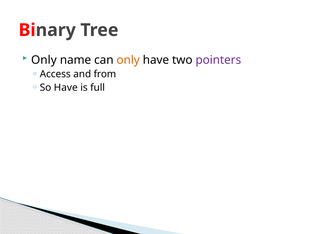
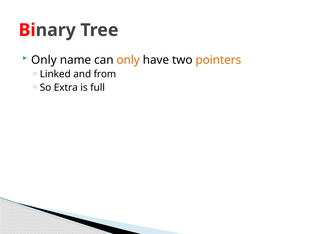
pointers colour: purple -> orange
Access: Access -> Linked
So Have: Have -> Extra
